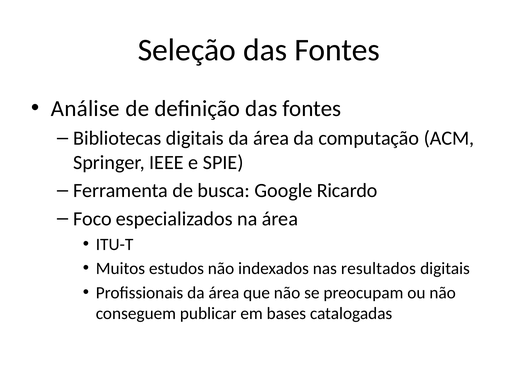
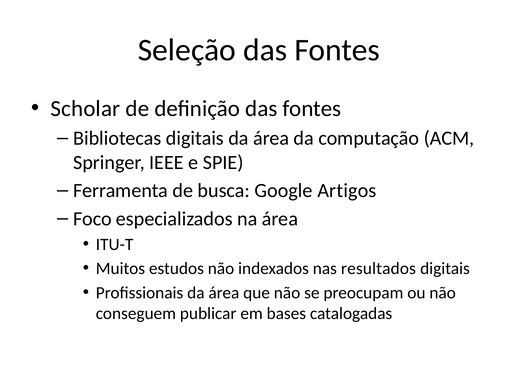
Análise: Análise -> Scholar
Ricardo: Ricardo -> Artigos
